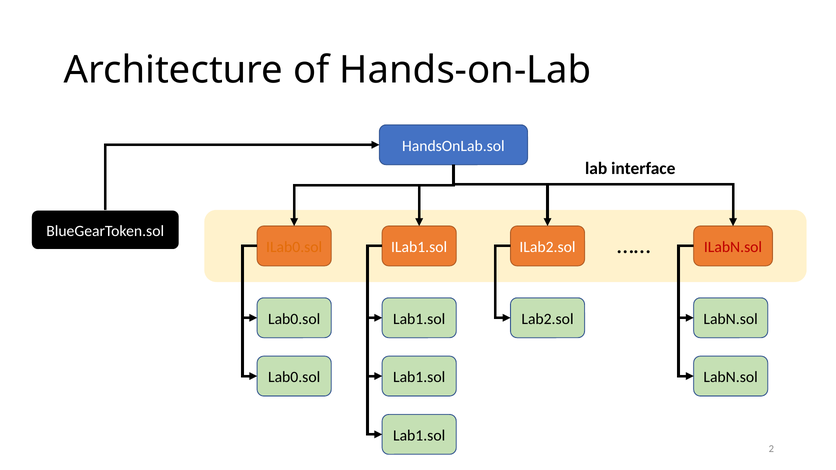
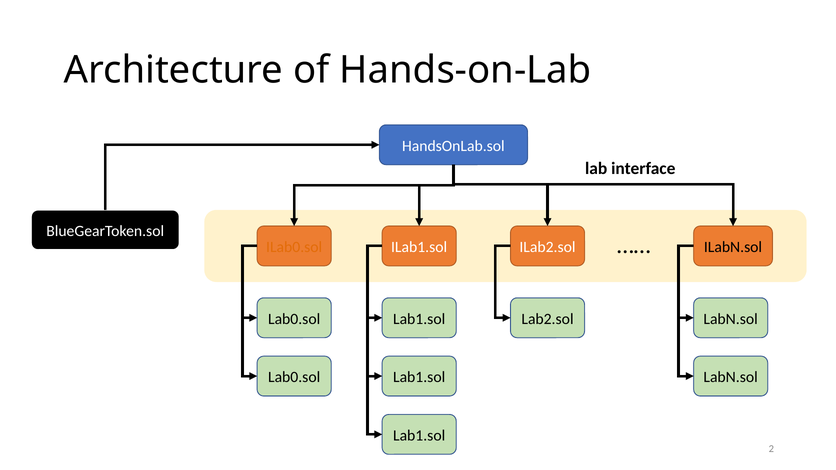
ILabN.sol colour: red -> black
